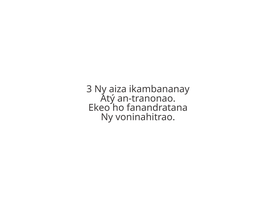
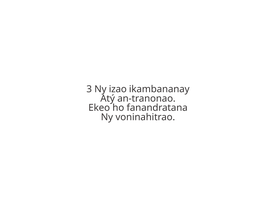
aiza: aiza -> izao
